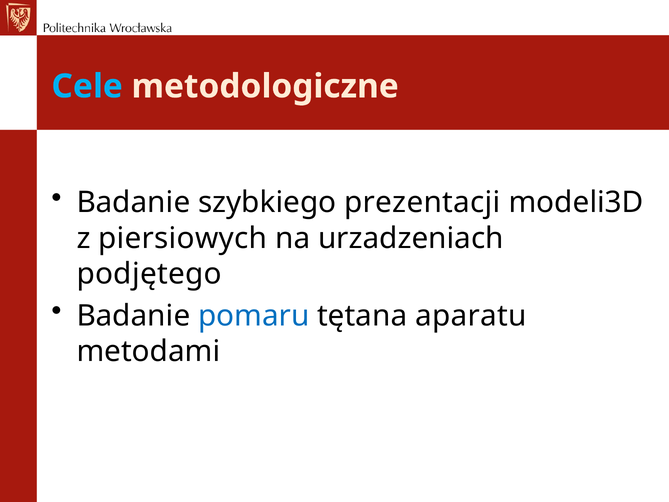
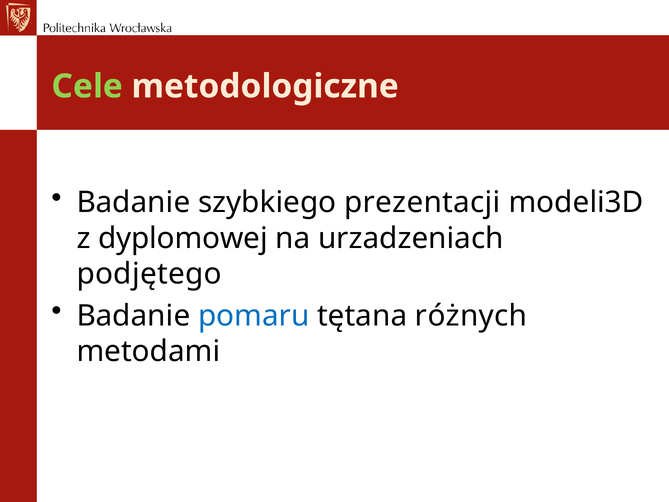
Cele colour: light blue -> light green
piersiowych: piersiowych -> dyplomowej
aparatu: aparatu -> różnych
